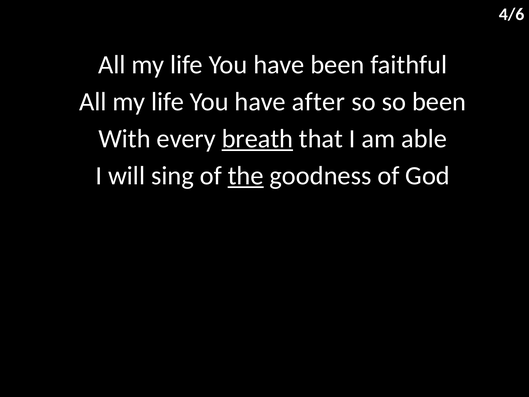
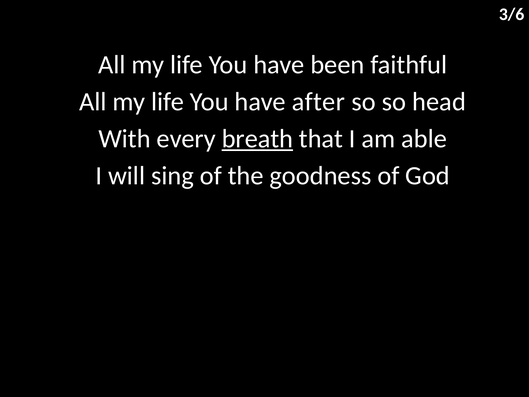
4/6: 4/6 -> 3/6
so been: been -> head
the underline: present -> none
